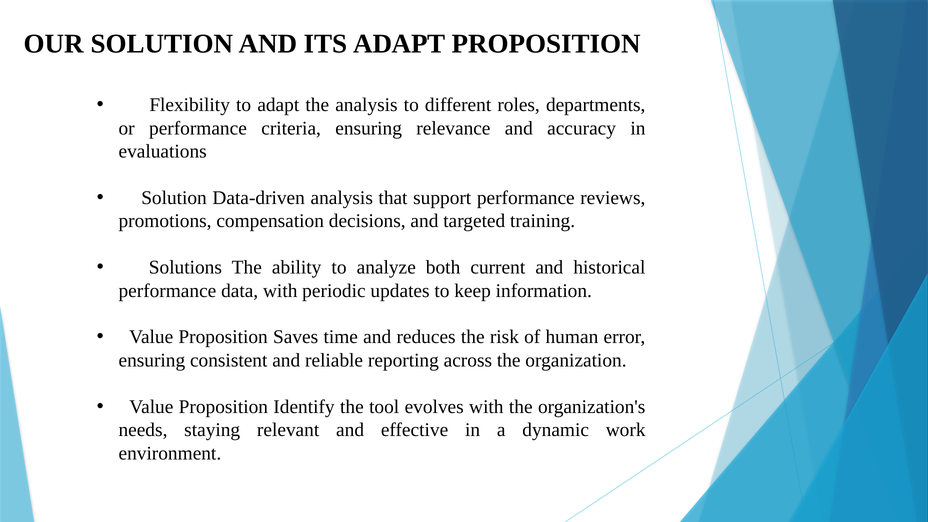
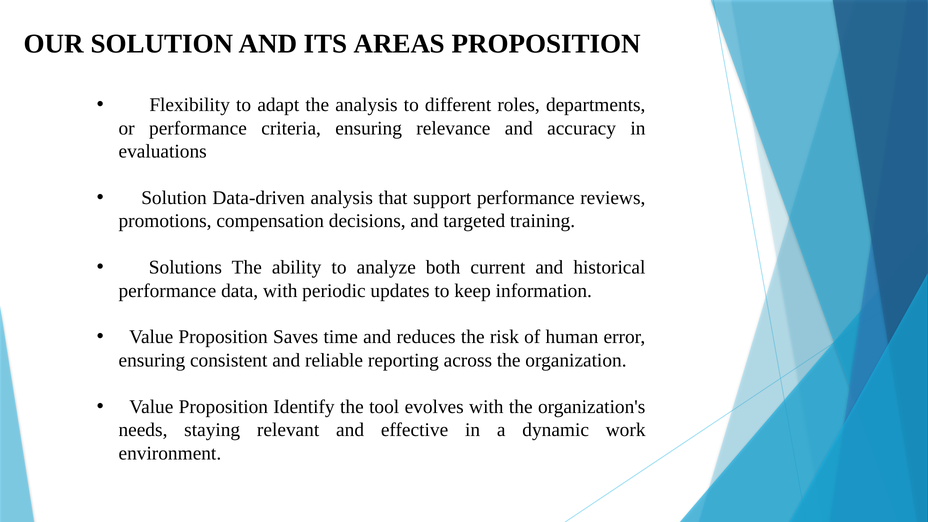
ITS ADAPT: ADAPT -> AREAS
